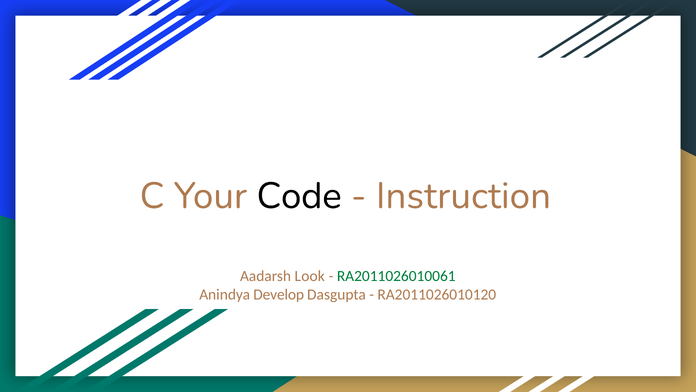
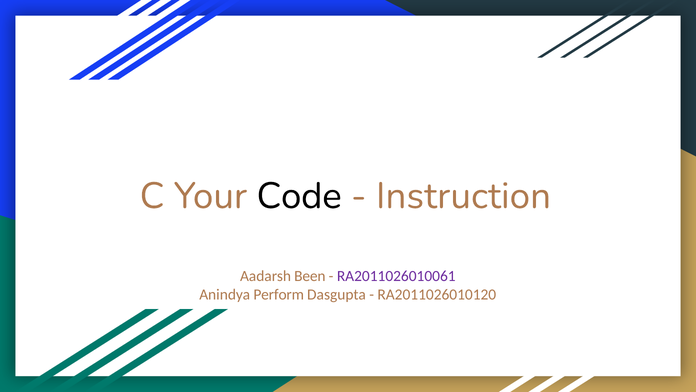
Look: Look -> Been
RA2011026010061 colour: green -> purple
Develop: Develop -> Perform
